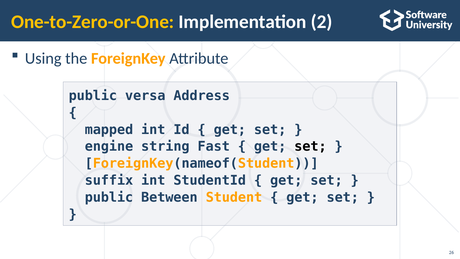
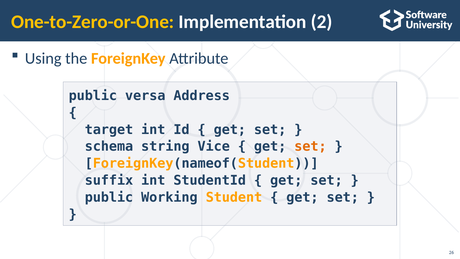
mapped: mapped -> target
engine: engine -> schema
Fast: Fast -> Vice
set at (310, 146) colour: black -> orange
Between: Between -> Working
